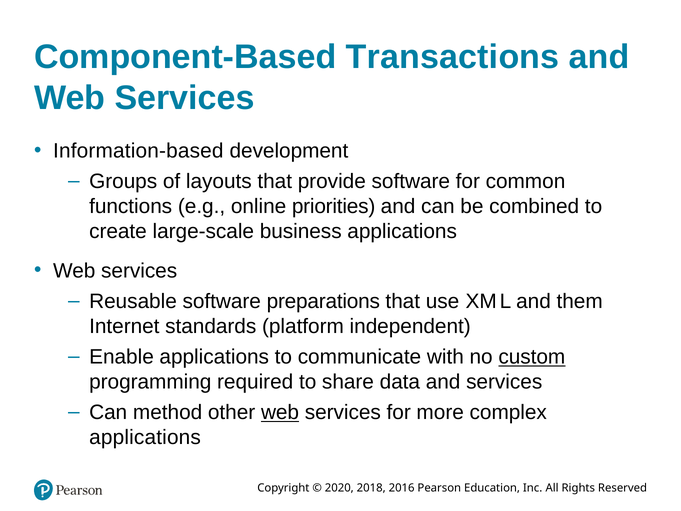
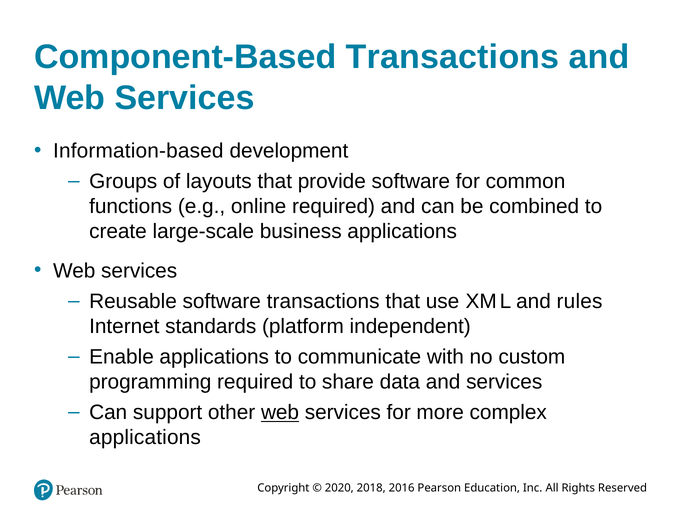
online priorities: priorities -> required
software preparations: preparations -> transactions
them: them -> rules
custom underline: present -> none
method: method -> support
